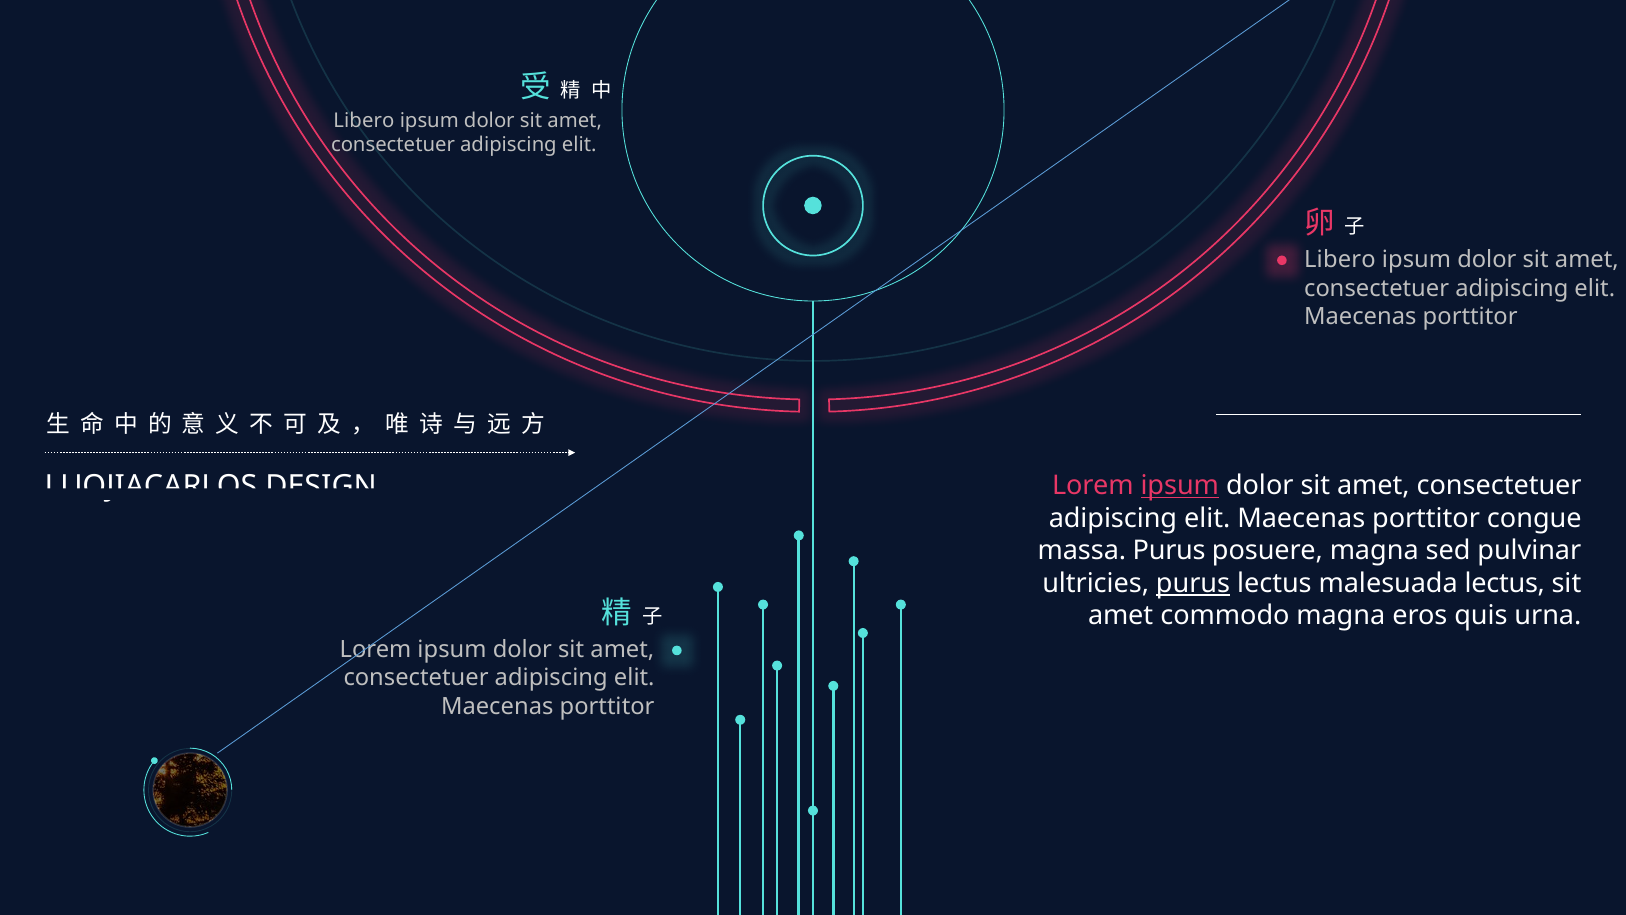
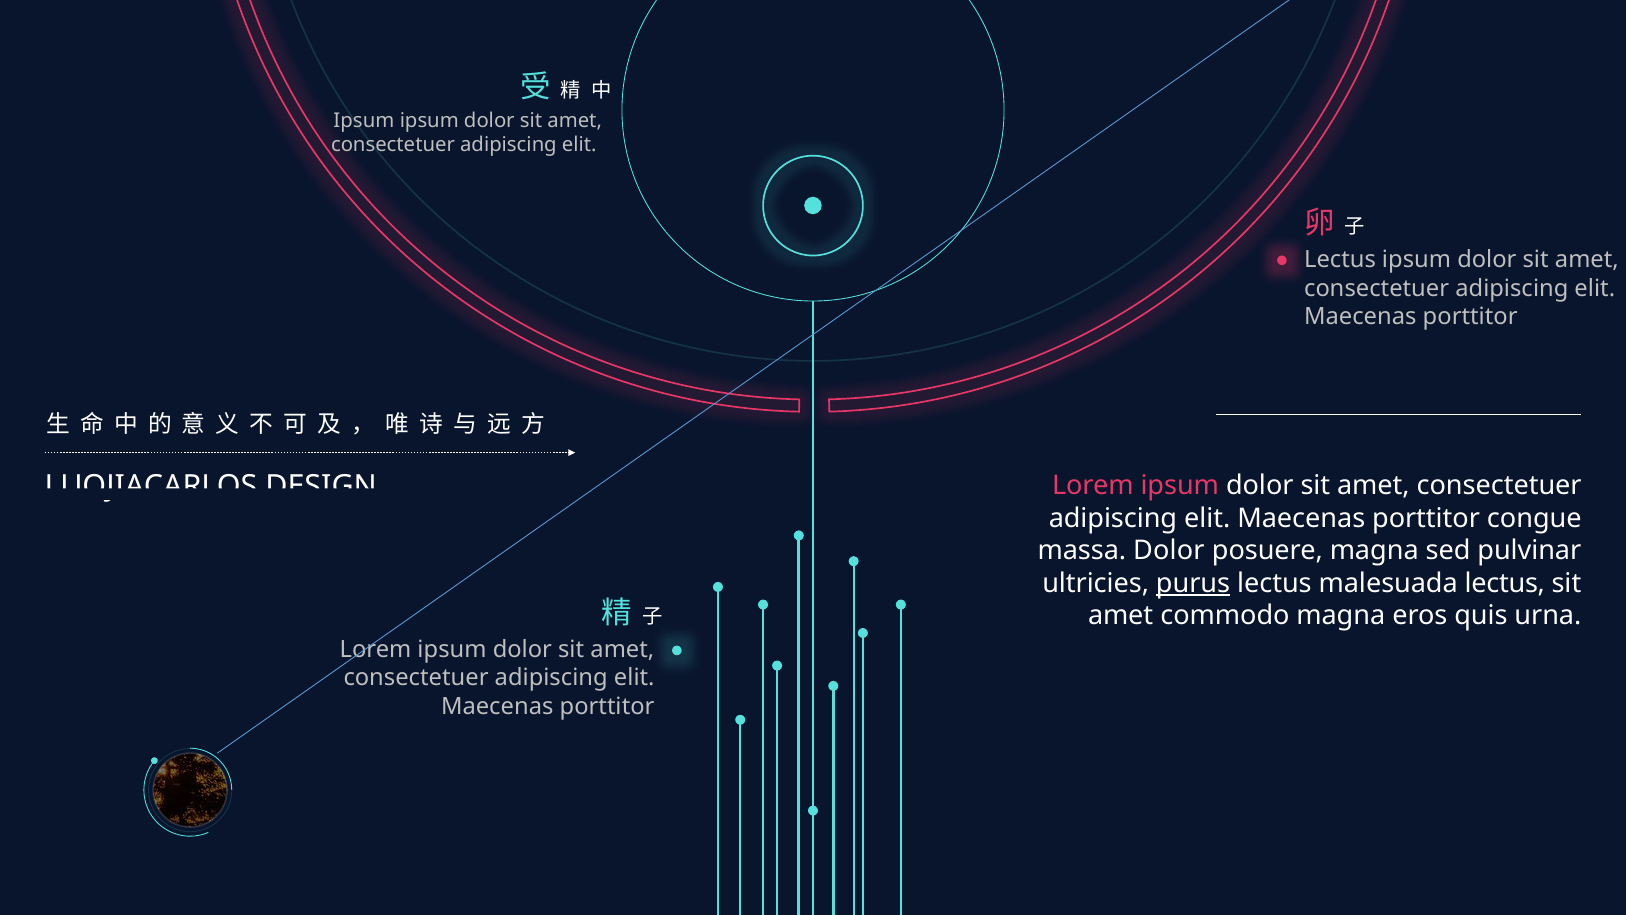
Libero at (364, 121): Libero -> Ipsum
Libero at (1340, 260): Libero -> Lectus
ipsum at (1180, 485) underline: present -> none
massa Purus: Purus -> Dolor
